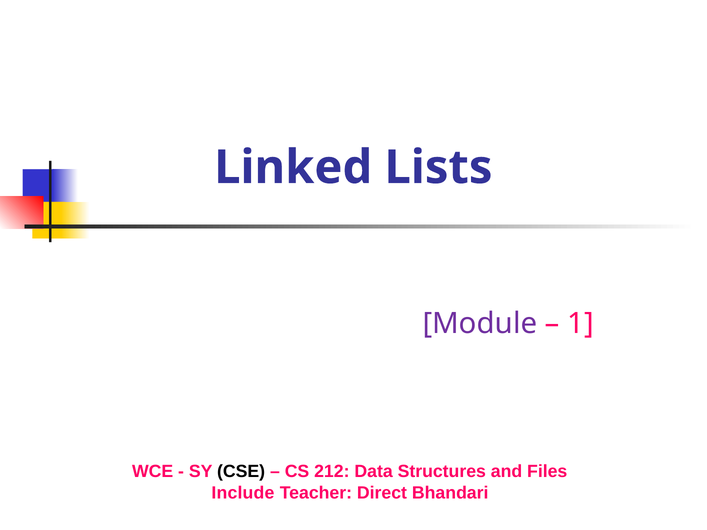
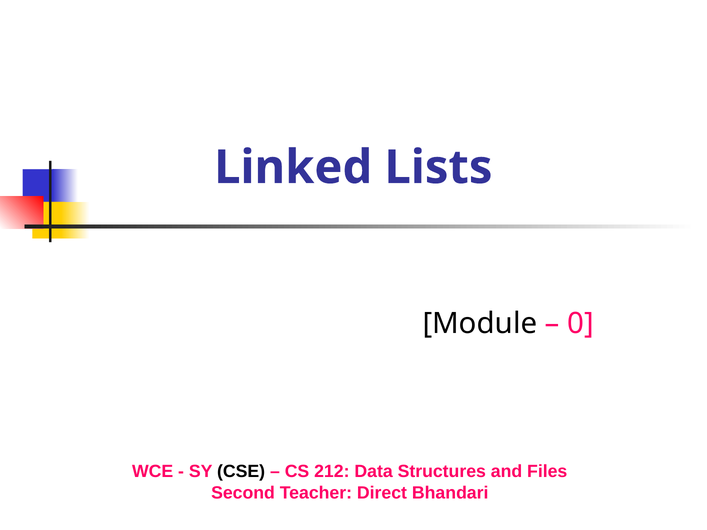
Module colour: purple -> black
1: 1 -> 0
Include: Include -> Second
